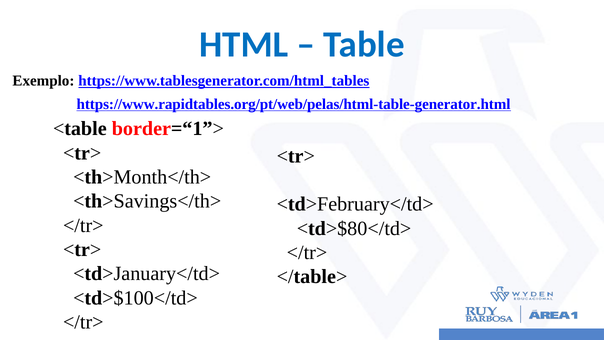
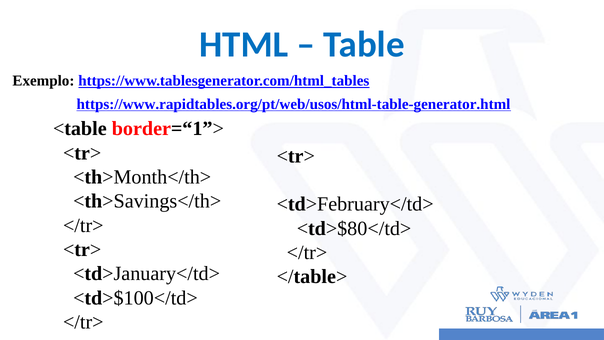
https://www.rapidtables.org/pt/web/pelas/html-table-generator.html: https://www.rapidtables.org/pt/web/pelas/html-table-generator.html -> https://www.rapidtables.org/pt/web/usos/html-table-generator.html
